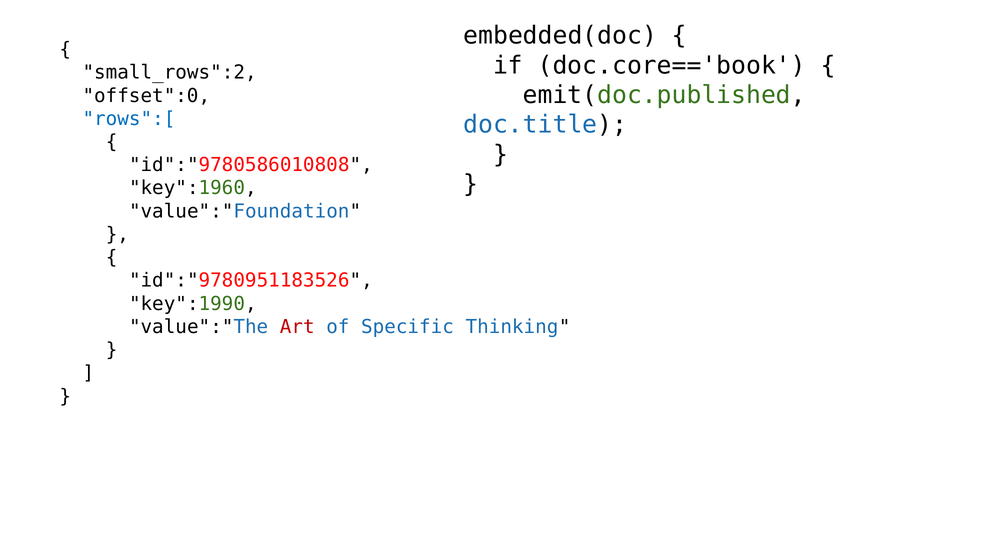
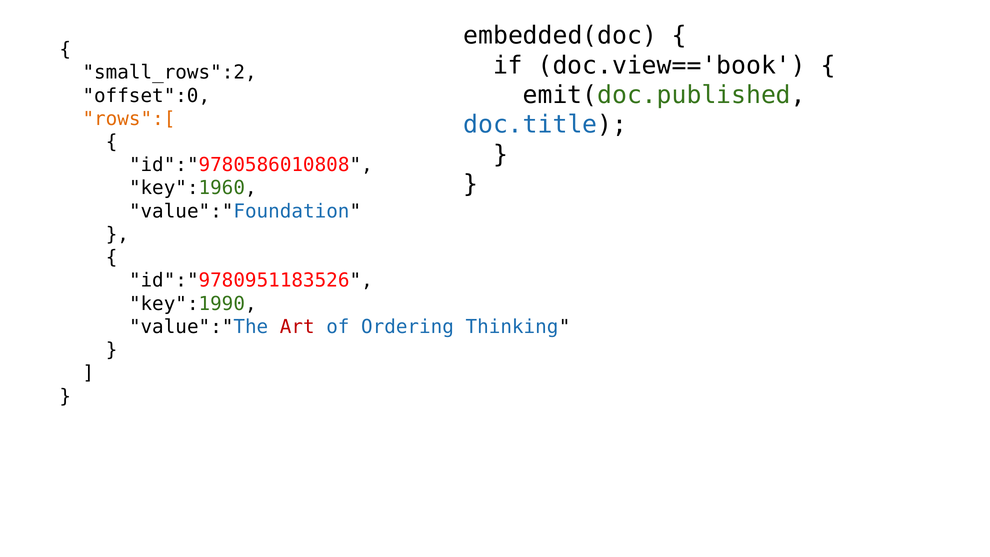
doc.core=='book: doc.core=='book -> doc.view=='book
rows":[ colour: blue -> orange
Specific: Specific -> Ordering
